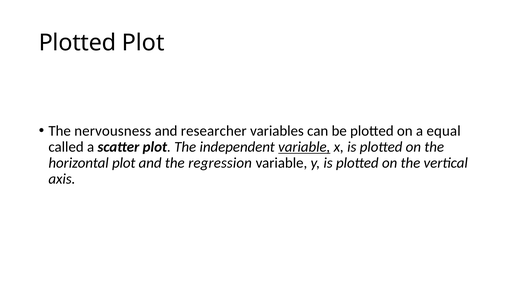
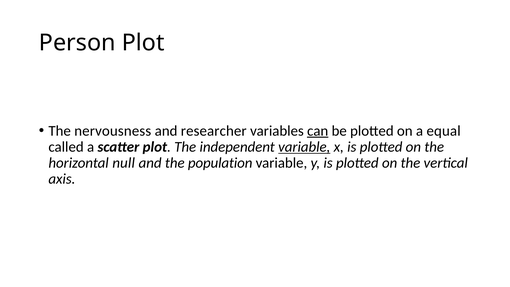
Plotted at (77, 43): Plotted -> Person
can underline: none -> present
horizontal plot: plot -> null
regression: regression -> population
